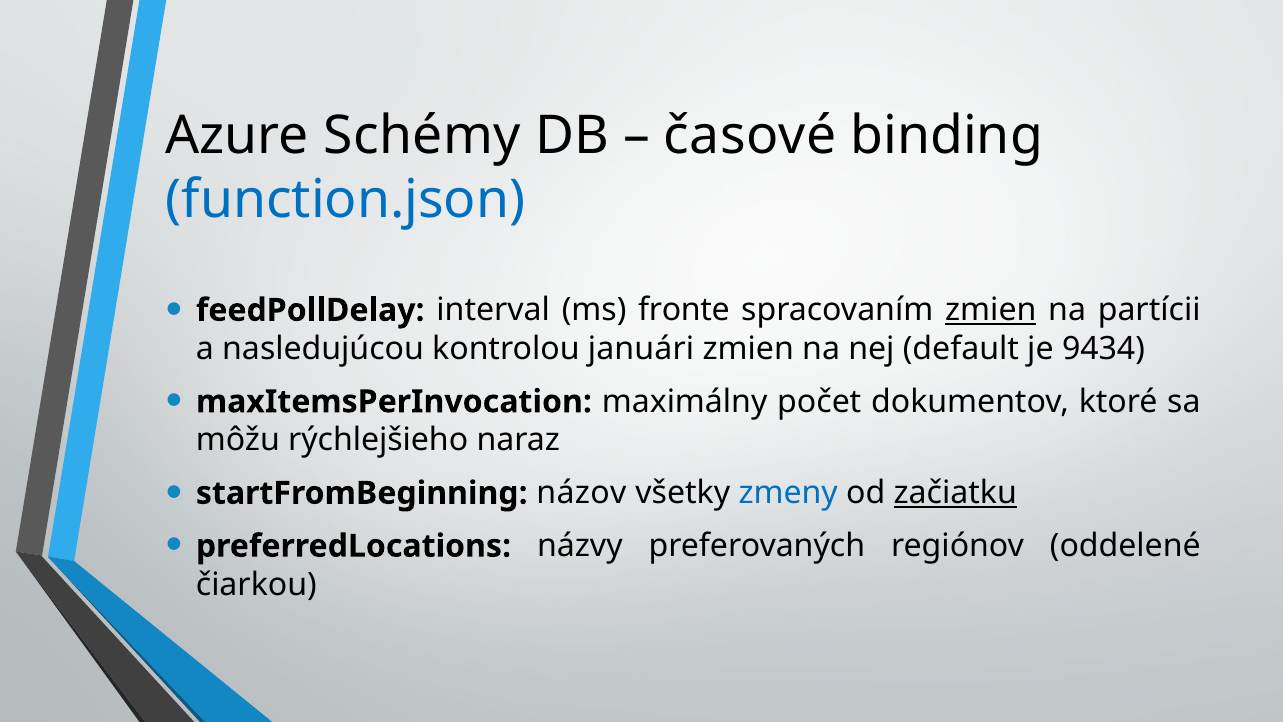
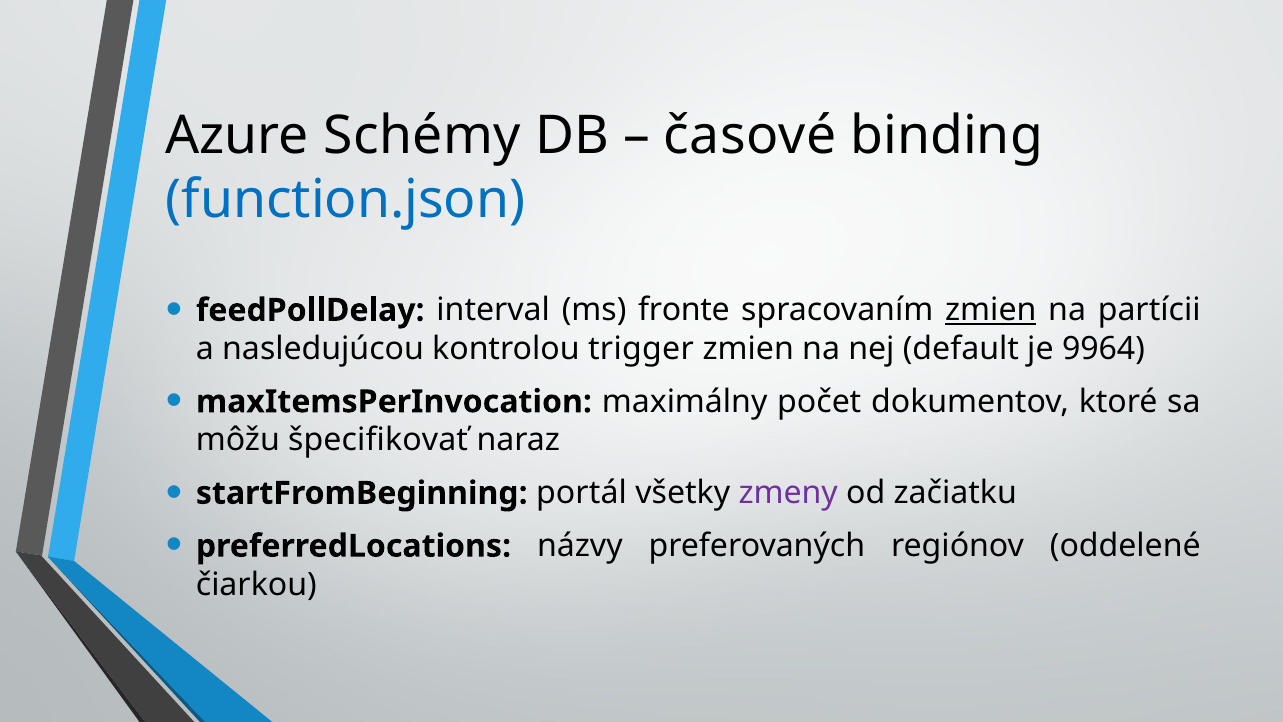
januári: januári -> trigger
9434: 9434 -> 9964
rýchlejšieho: rýchlejšieho -> špecifikovať
názov: názov -> portál
zmeny colour: blue -> purple
začiatku underline: present -> none
